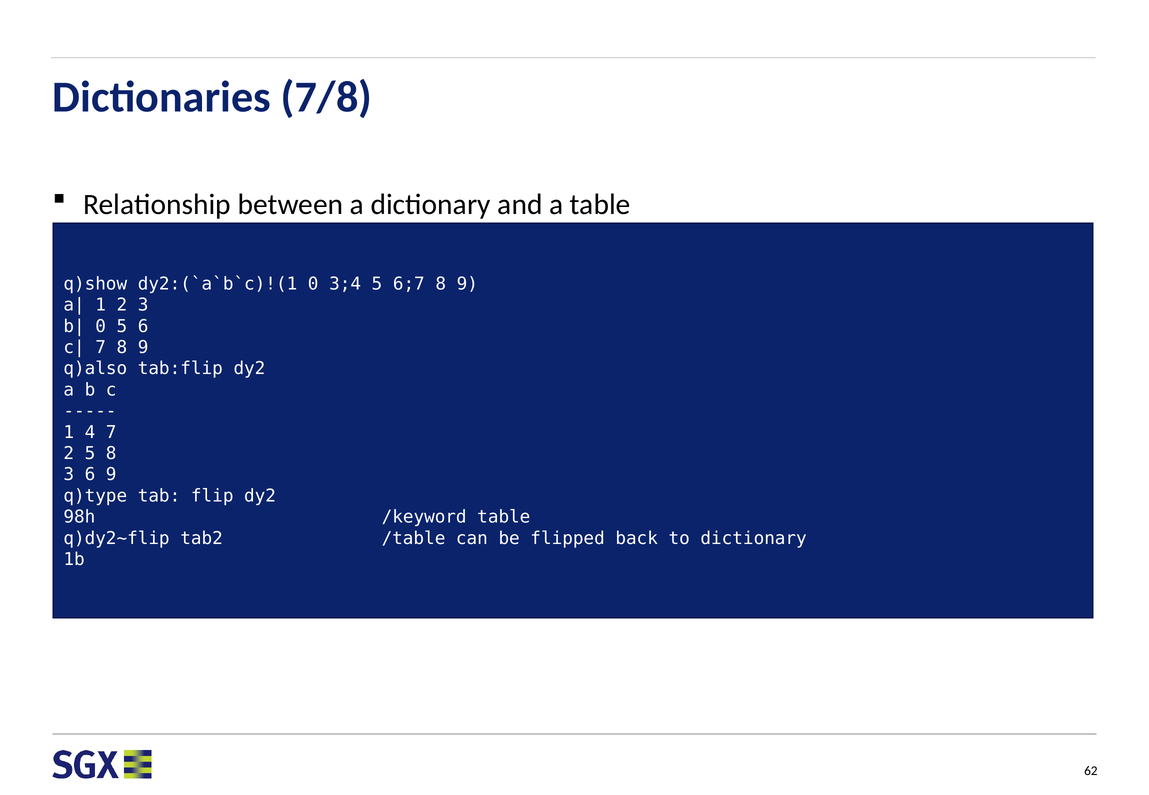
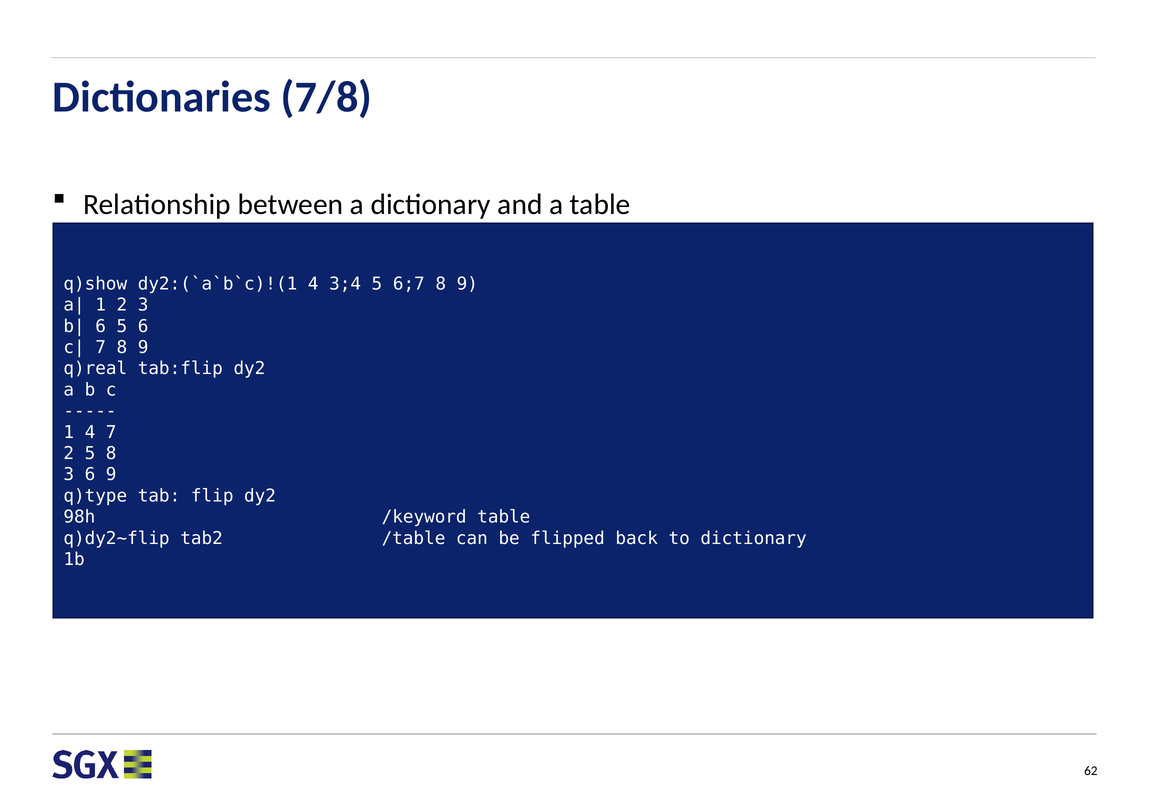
0 at (313, 284): 0 -> 4
0 at (101, 326): 0 -> 6
q)also: q)also -> q)real
